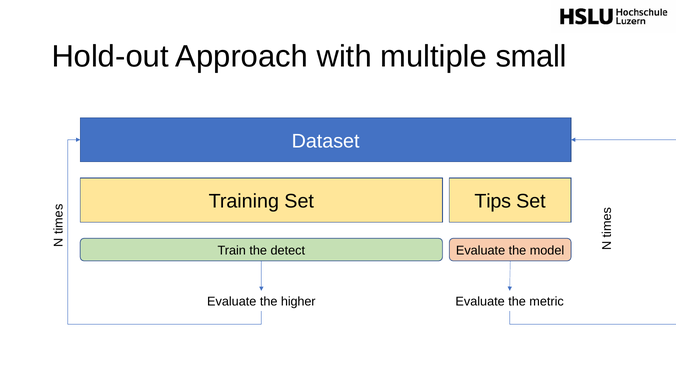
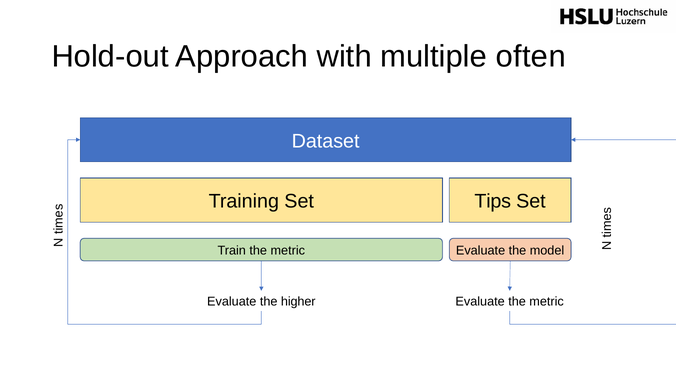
small: small -> often
Train the detect: detect -> metric
